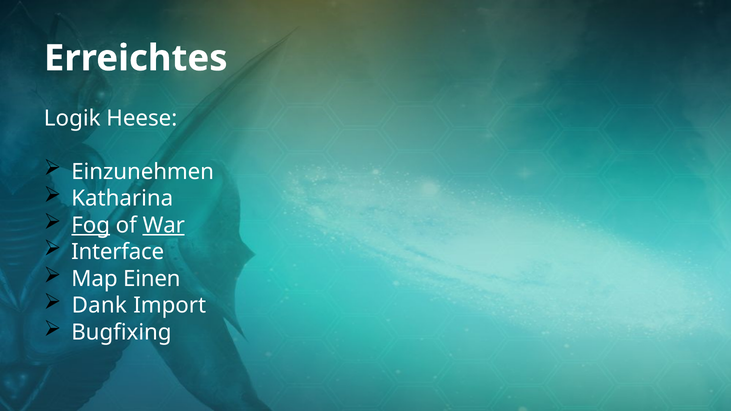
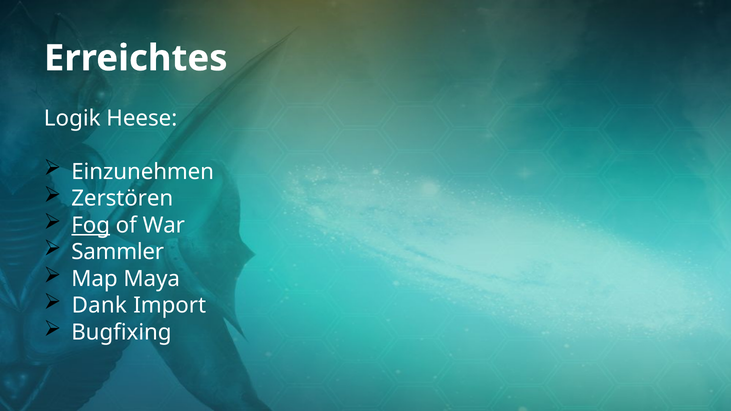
Katharina: Katharina -> Zerstören
War underline: present -> none
Interface: Interface -> Sammler
Einen: Einen -> Maya
